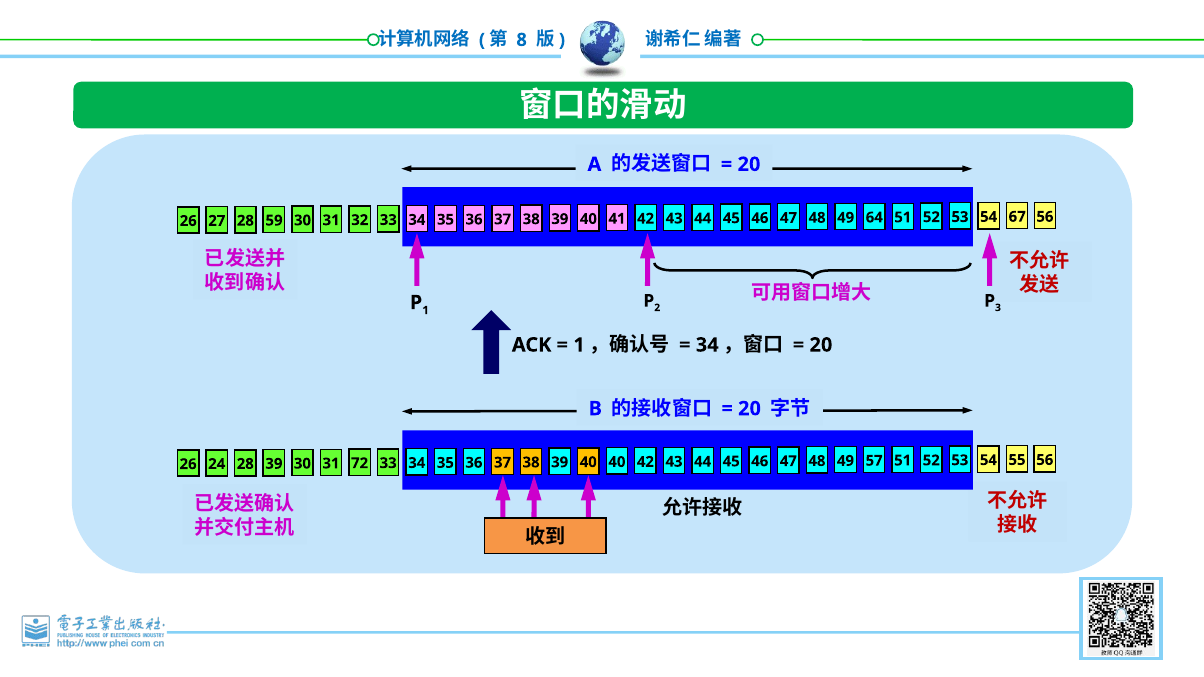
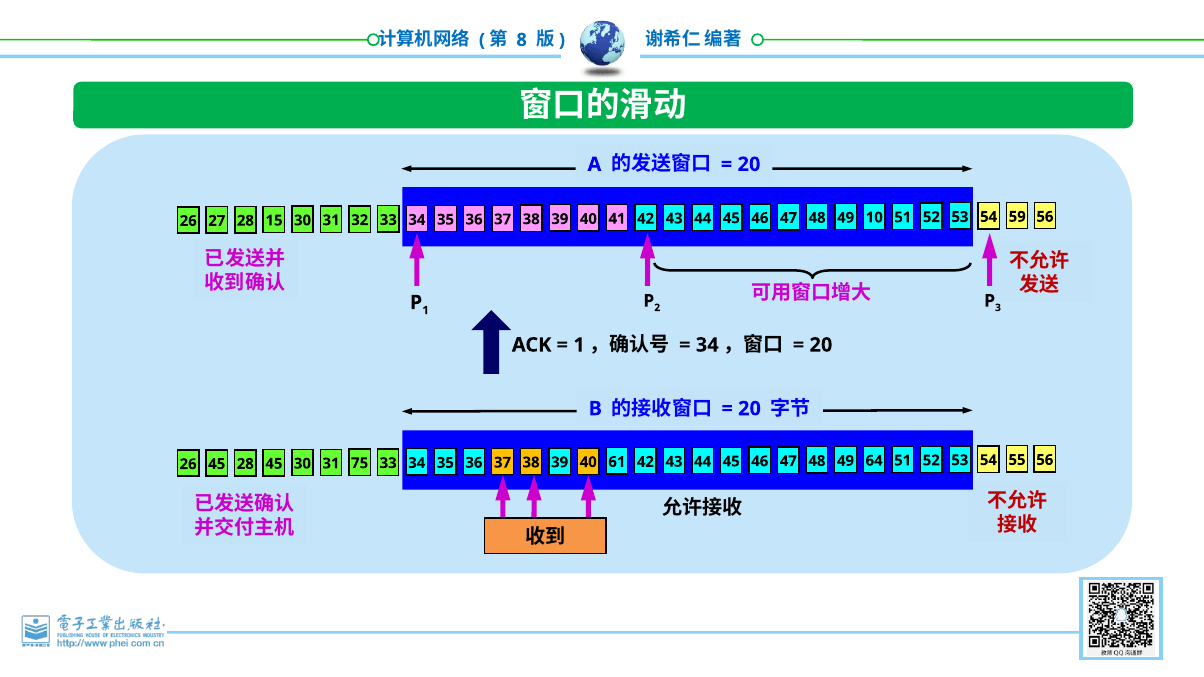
59: 59 -> 15
64: 64 -> 10
67: 67 -> 59
26 24: 24 -> 45
28 39: 39 -> 45
72: 72 -> 75
40 40: 40 -> 61
57: 57 -> 64
